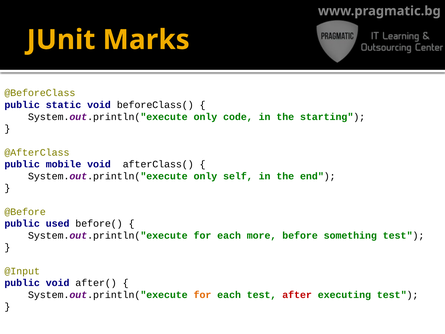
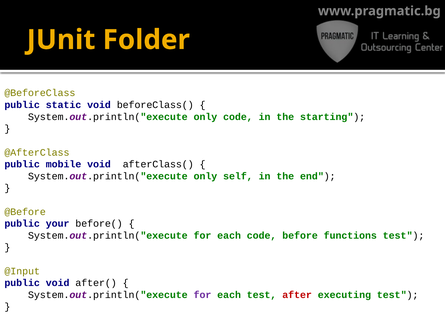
Marks: Marks -> Folder
used: used -> your
each more: more -> code
something: something -> functions
for at (202, 295) colour: orange -> purple
